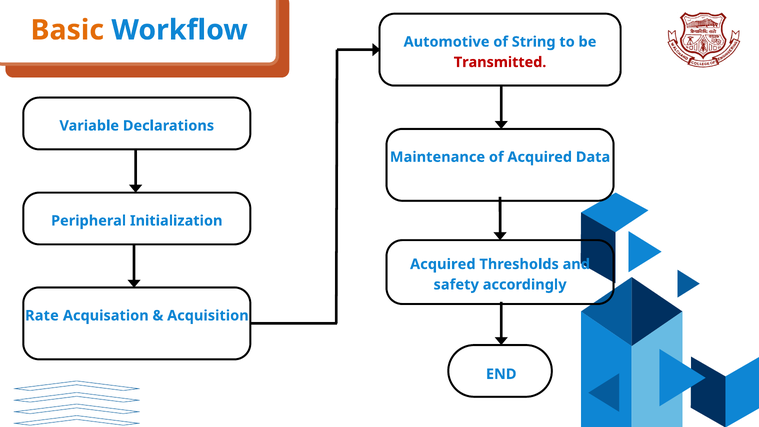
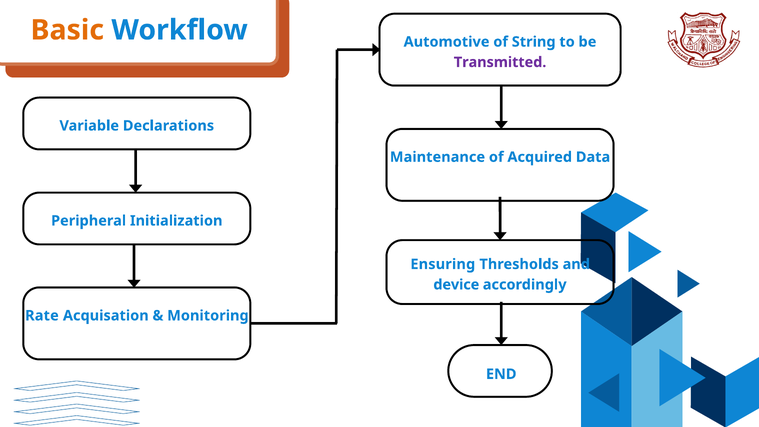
Transmitted colour: red -> purple
Acquired at (443, 264): Acquired -> Ensuring
safety: safety -> device
Acquisition: Acquisition -> Monitoring
